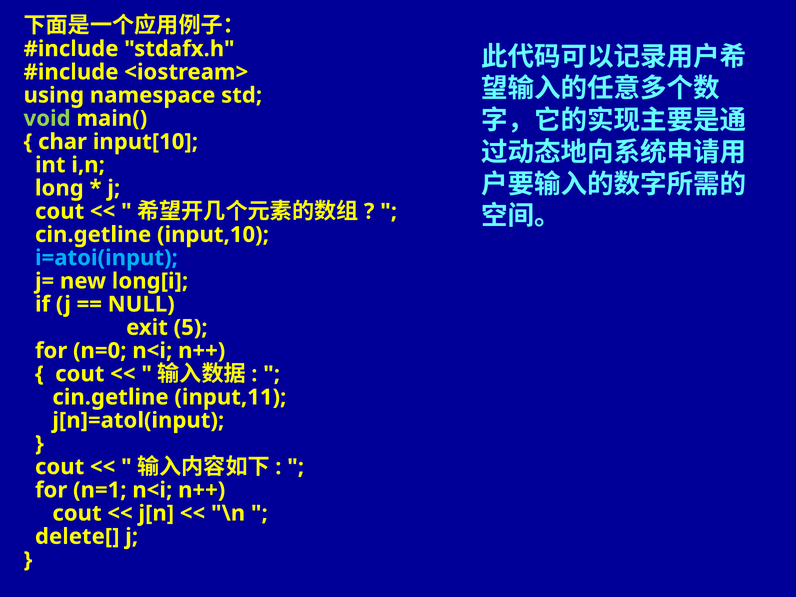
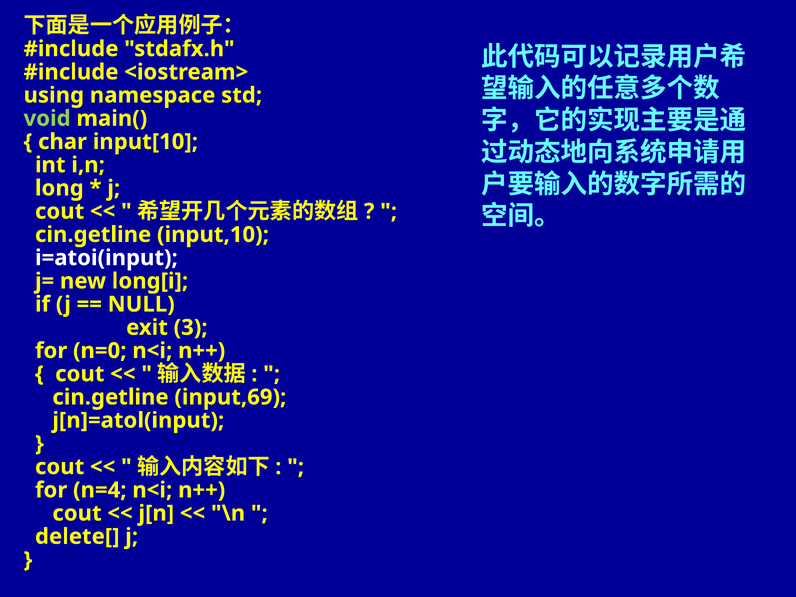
i=atoi(input colour: light blue -> white
5: 5 -> 3
input,11: input,11 -> input,69
n=1: n=1 -> n=4
